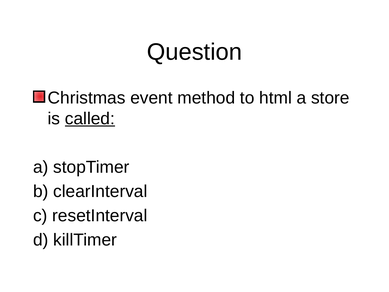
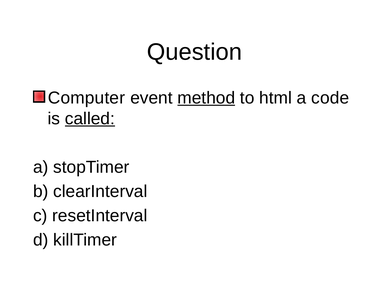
Christmas: Christmas -> Computer
method underline: none -> present
store: store -> code
